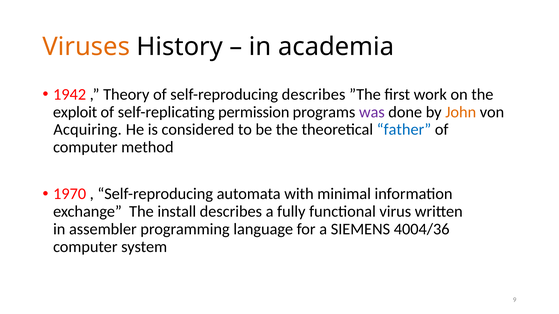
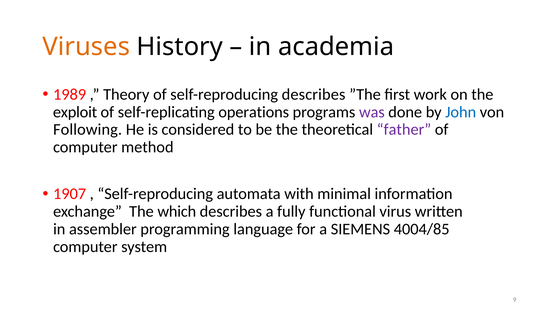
1942: 1942 -> 1989
permission: permission -> operations
John colour: orange -> blue
Acquiring: Acquiring -> Following
father colour: blue -> purple
1970: 1970 -> 1907
install: install -> which
4004/36: 4004/36 -> 4004/85
